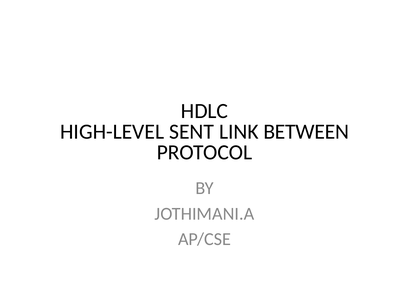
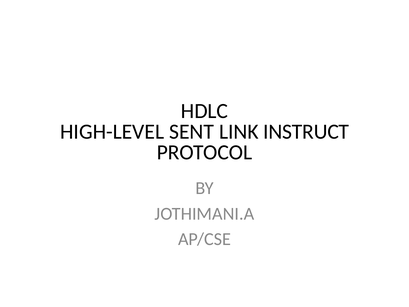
BETWEEN: BETWEEN -> INSTRUCT
